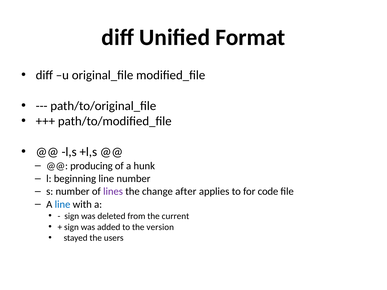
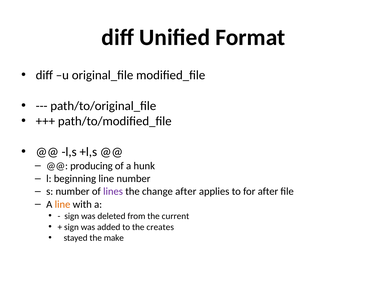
for code: code -> after
line at (63, 204) colour: blue -> orange
version: version -> creates
users: users -> make
